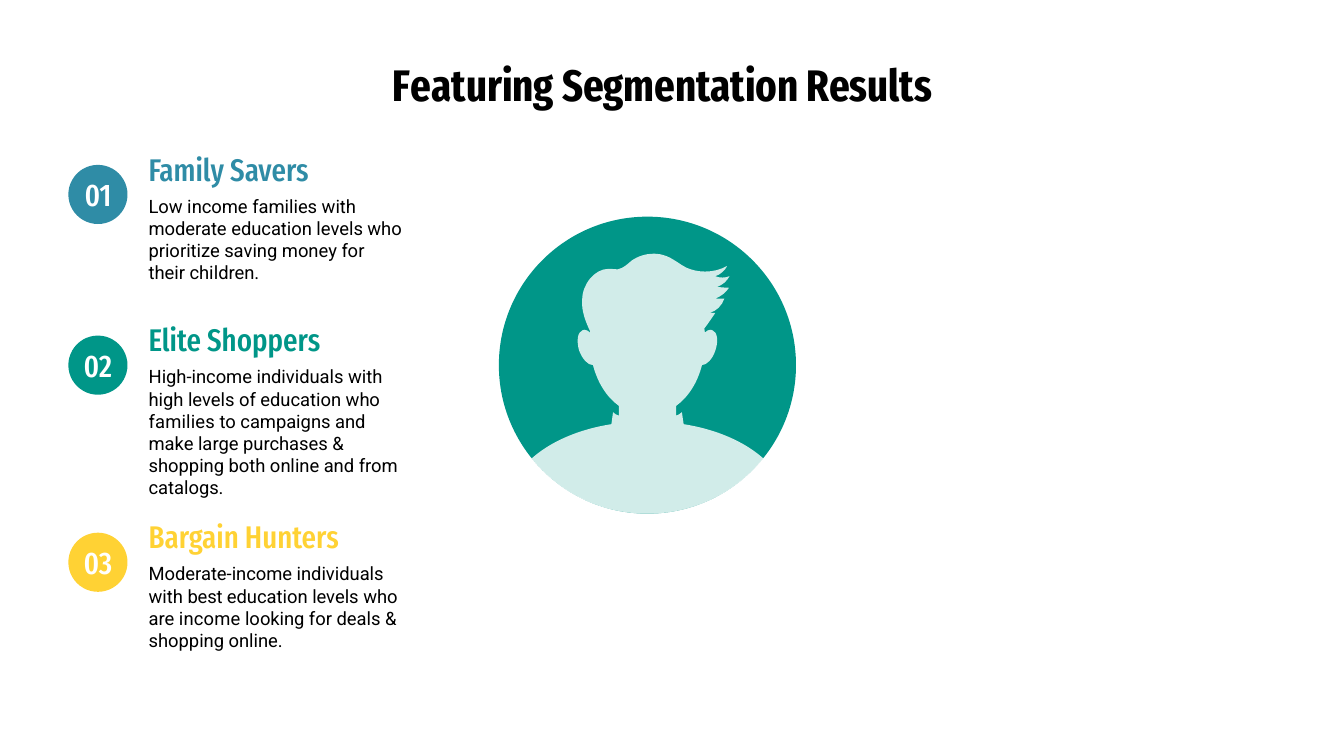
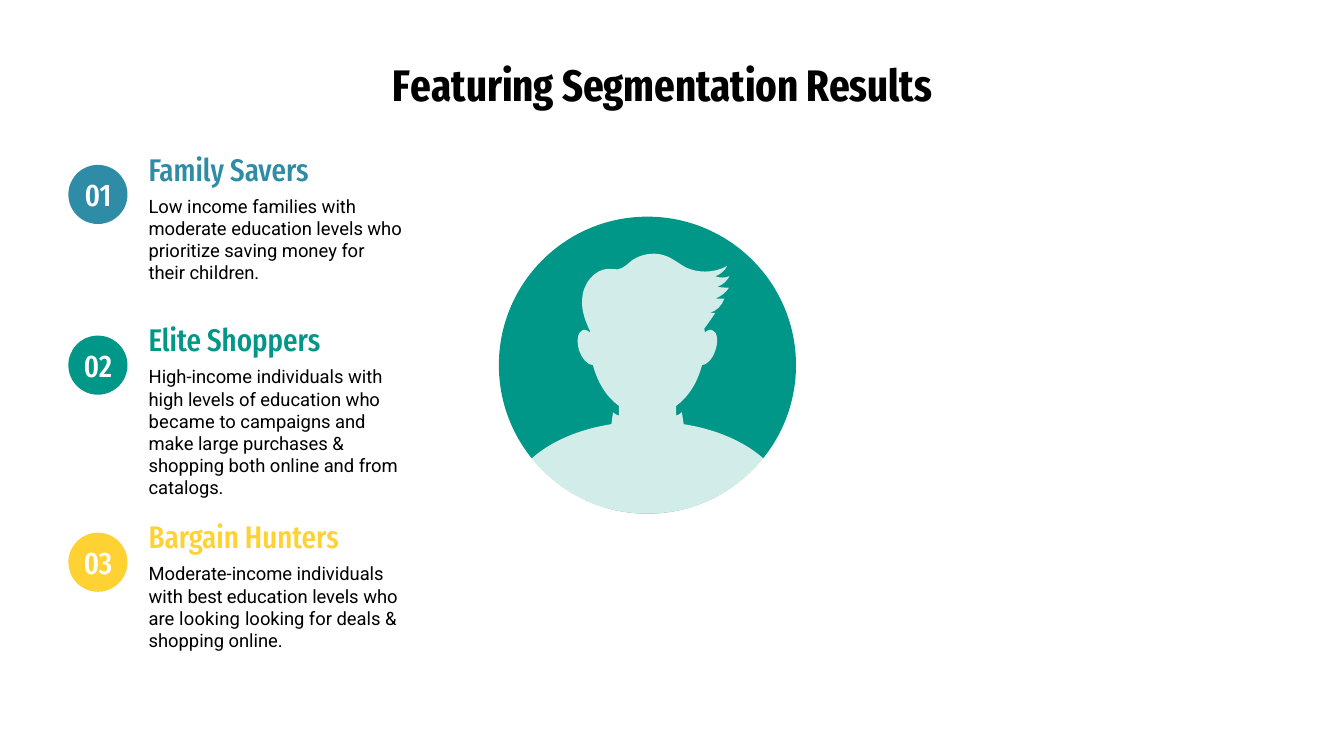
families at (182, 422): families -> became
are income: income -> looking
